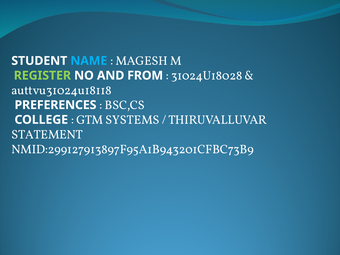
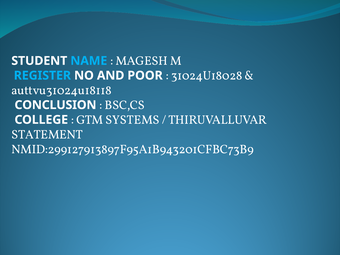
REGISTER colour: light green -> light blue
FROM: FROM -> POOR
PREFERENCES: PREFERENCES -> CONCLUSION
